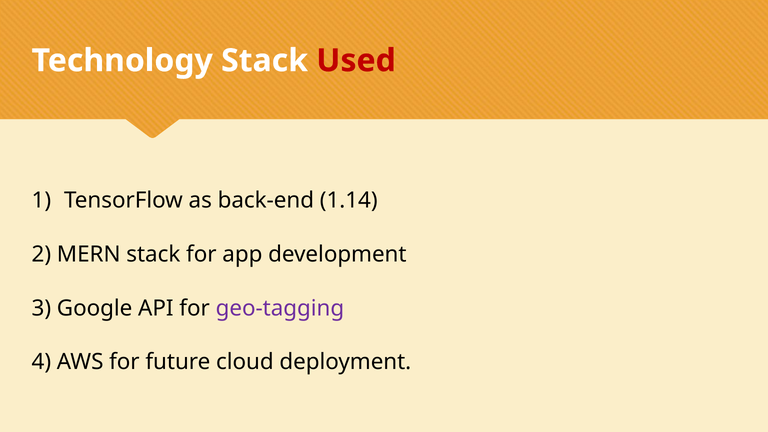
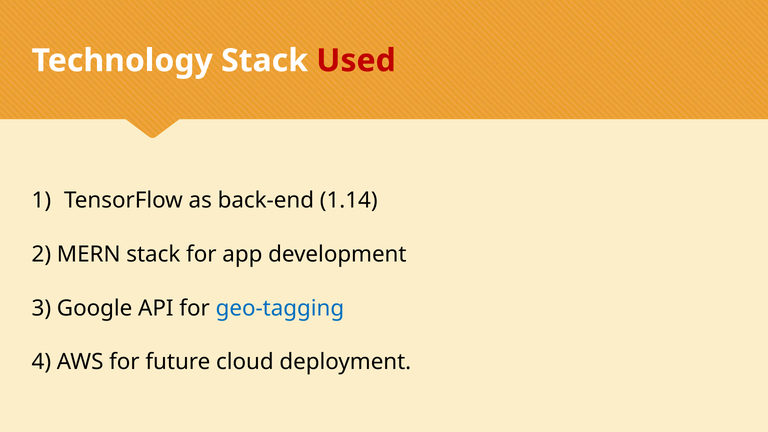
geo-tagging colour: purple -> blue
